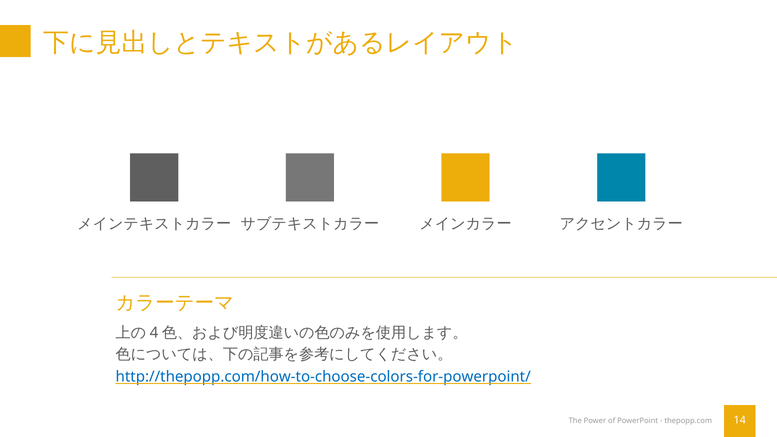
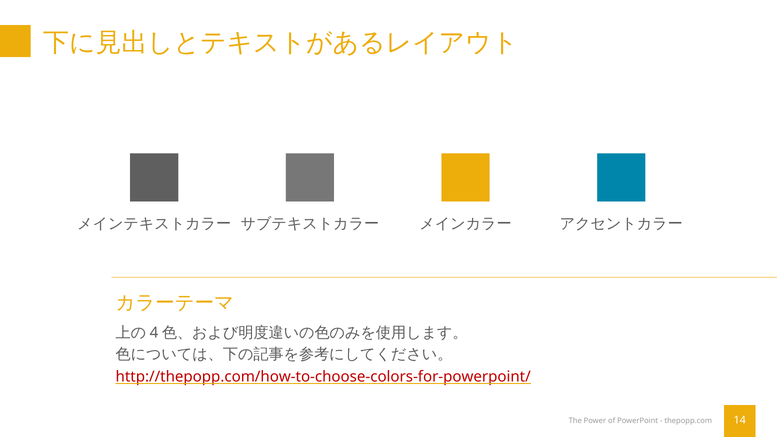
http://thepopp.com/how-to-choose-colors-for-powerpoint/ colour: blue -> red
